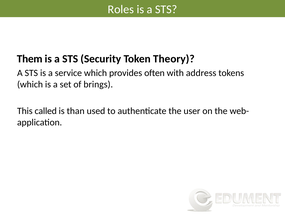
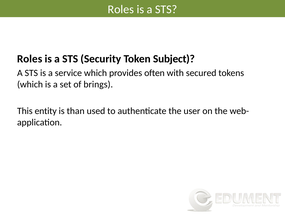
Them at (30, 59): Them -> Roles
Theory: Theory -> Subject
address: address -> secured
called: called -> entity
